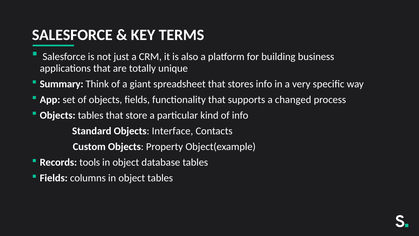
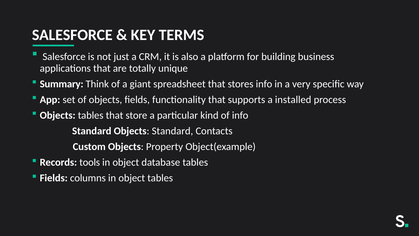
changed: changed -> installed
Objects Interface: Interface -> Standard
